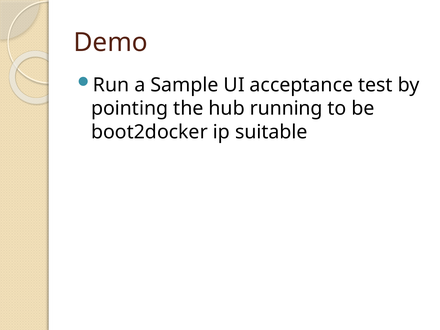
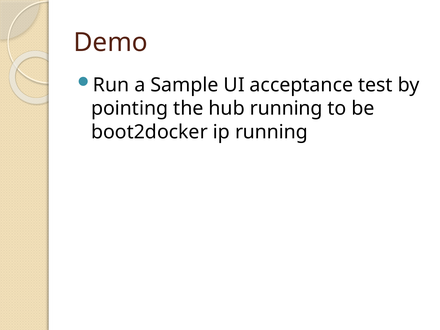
ip suitable: suitable -> running
